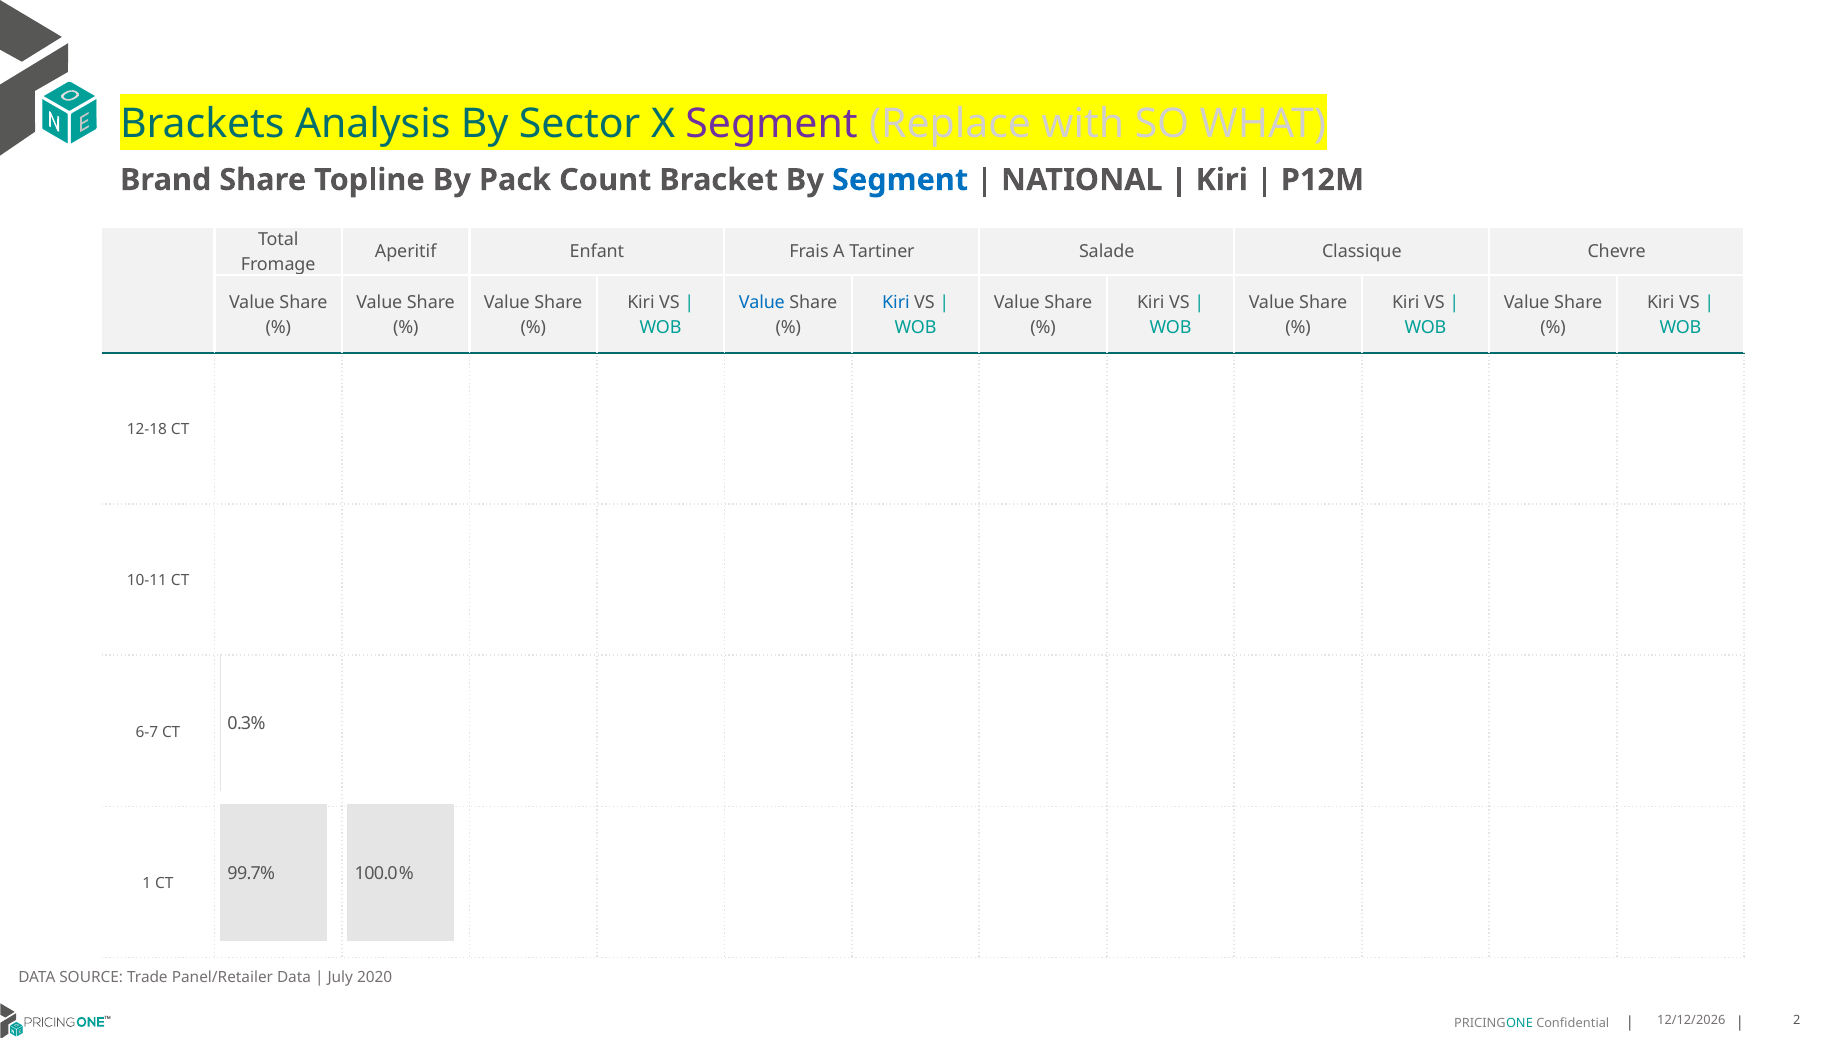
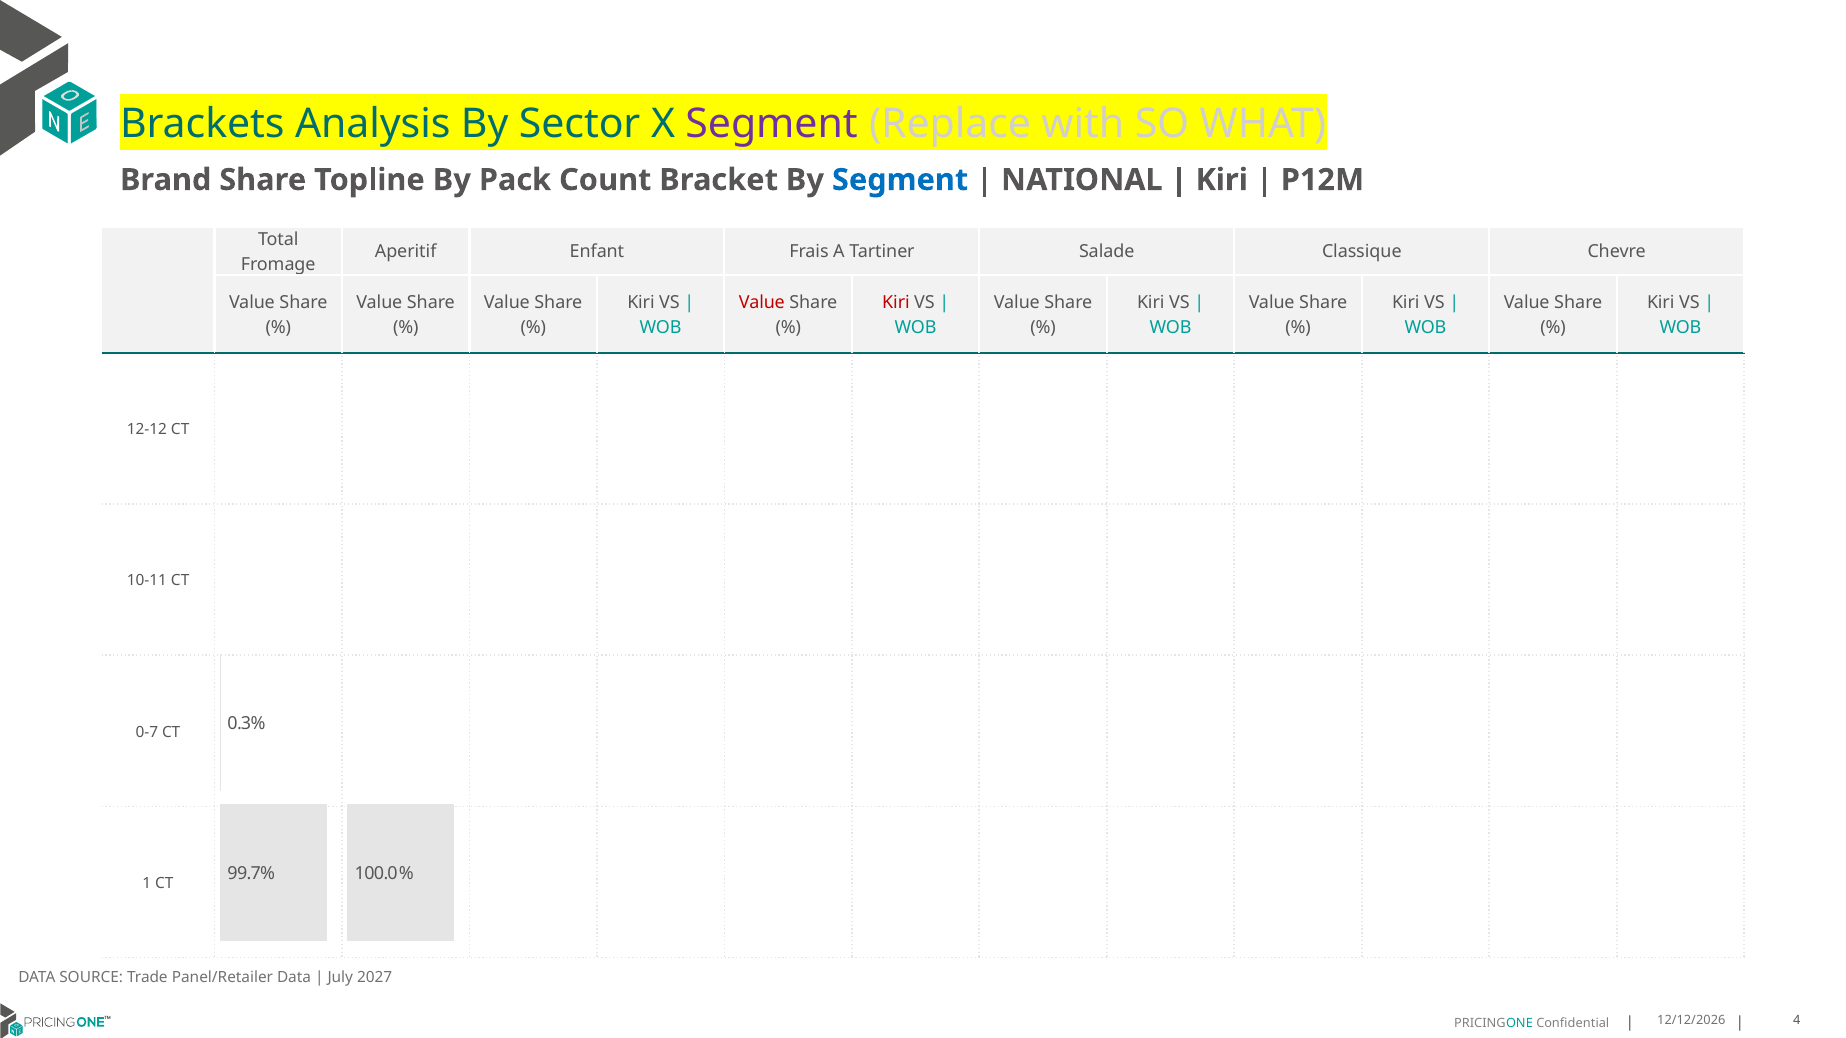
Value at (762, 303) colour: blue -> red
Kiri at (896, 303) colour: blue -> red
12-18: 12-18 -> 12-12
6-7: 6-7 -> 0-7
2020: 2020 -> 2027
2: 2 -> 4
